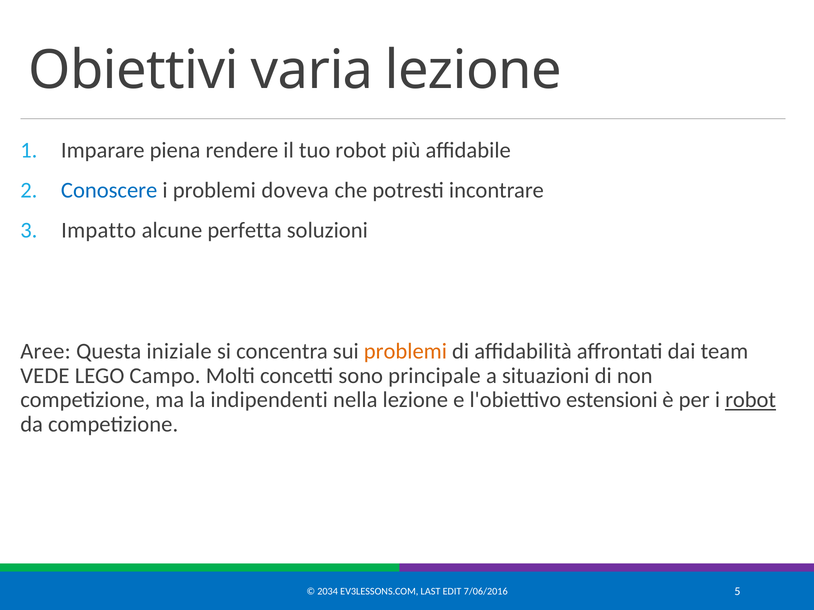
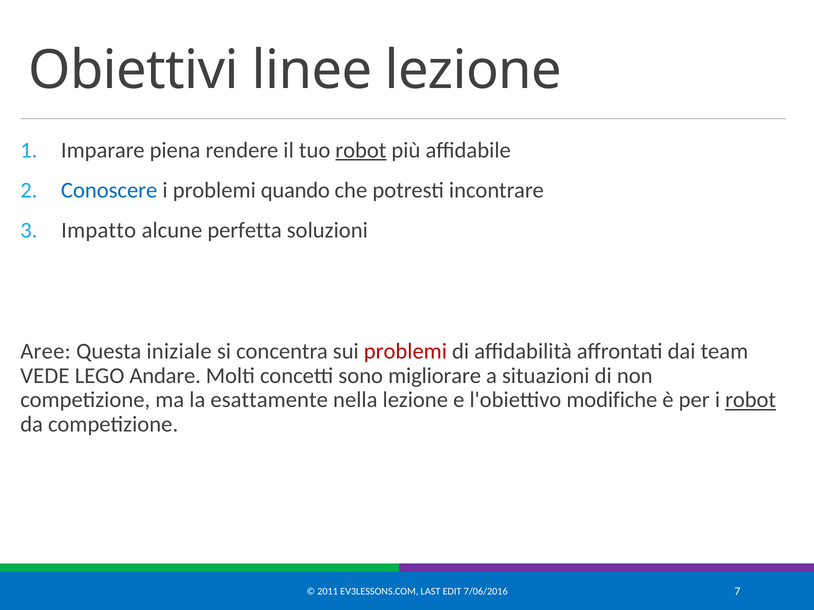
varia: varia -> linee
robot at (361, 150) underline: none -> present
doveva: doveva -> quando
problemi at (405, 351) colour: orange -> red
Campo: Campo -> Andare
principale: principale -> migliorare
indipendenti: indipendenti -> esattamente
estensioni: estensioni -> modifiche
2034: 2034 -> 2011
5: 5 -> 7
